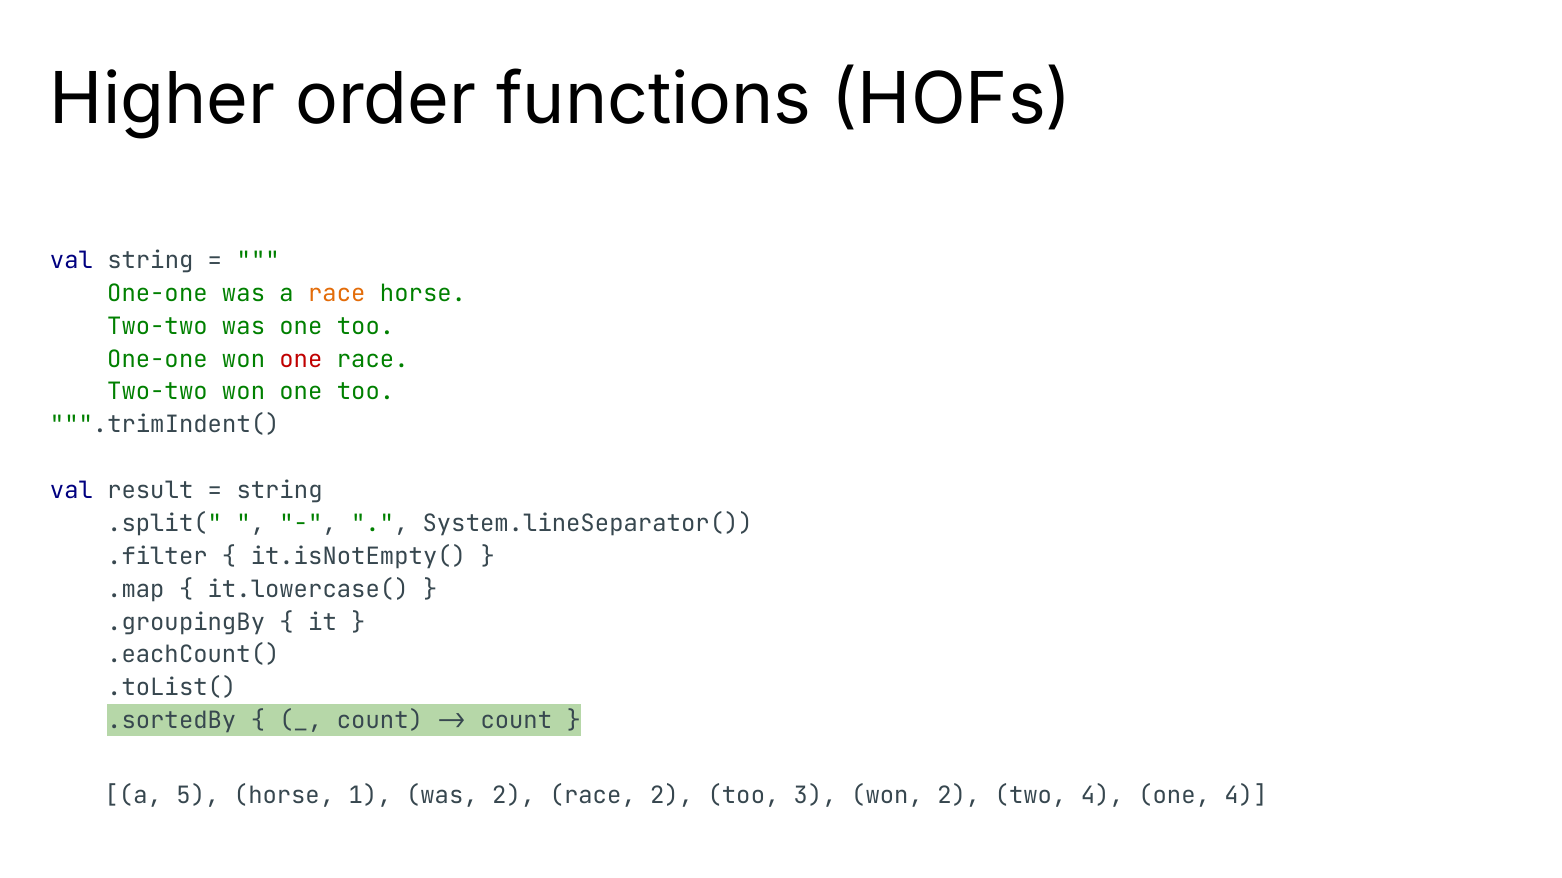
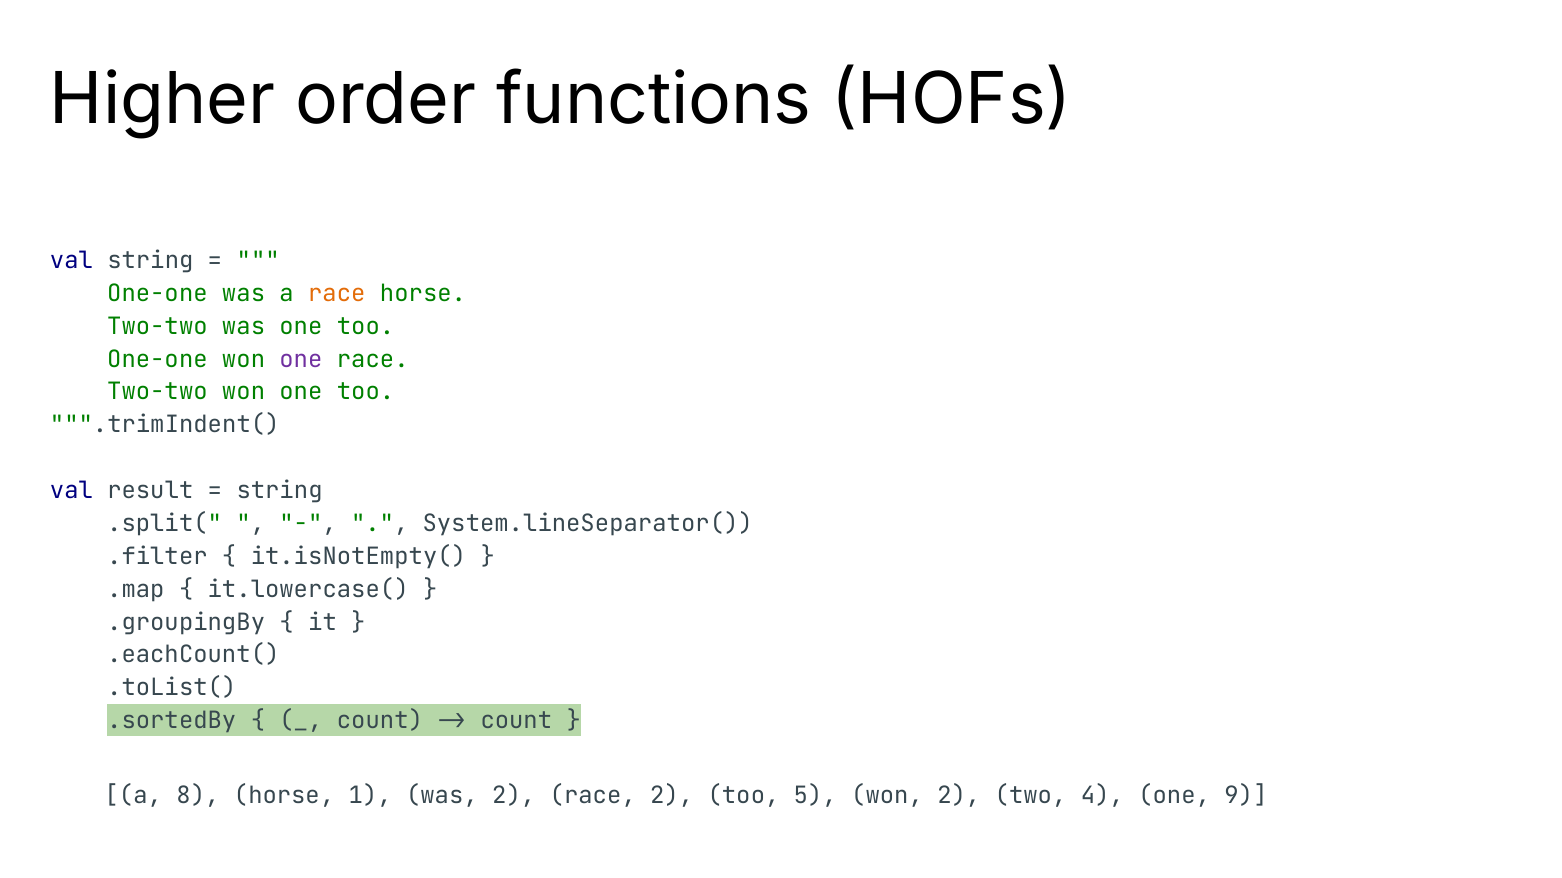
one at (301, 359) colour: red -> purple
5: 5 -> 8
3: 3 -> 5
one 4: 4 -> 9
